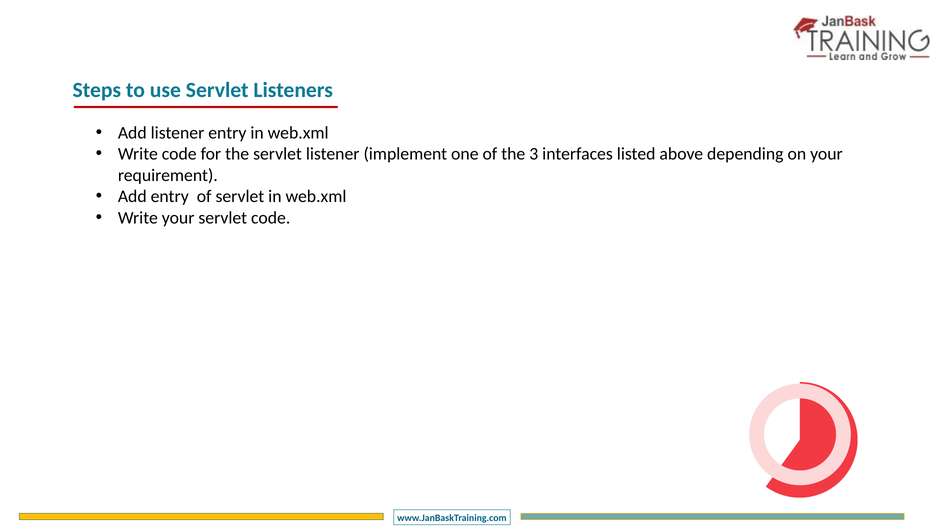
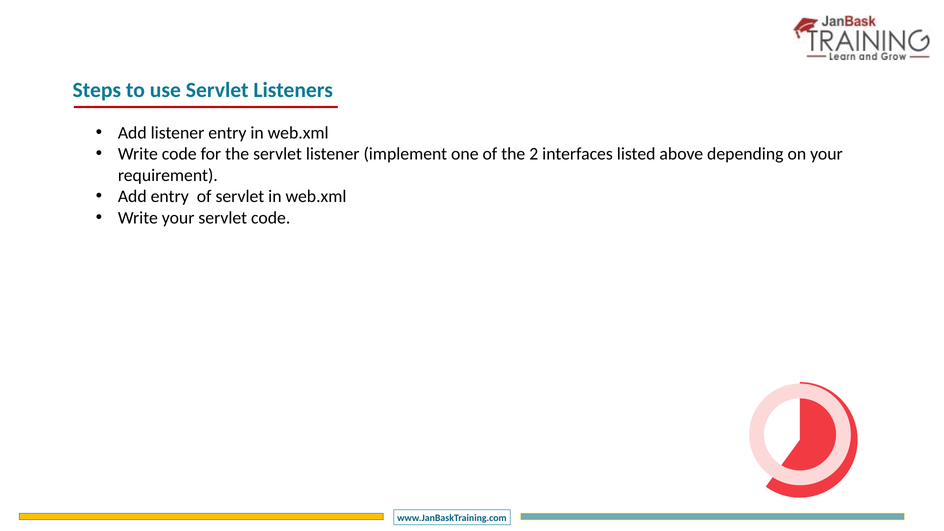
3: 3 -> 2
